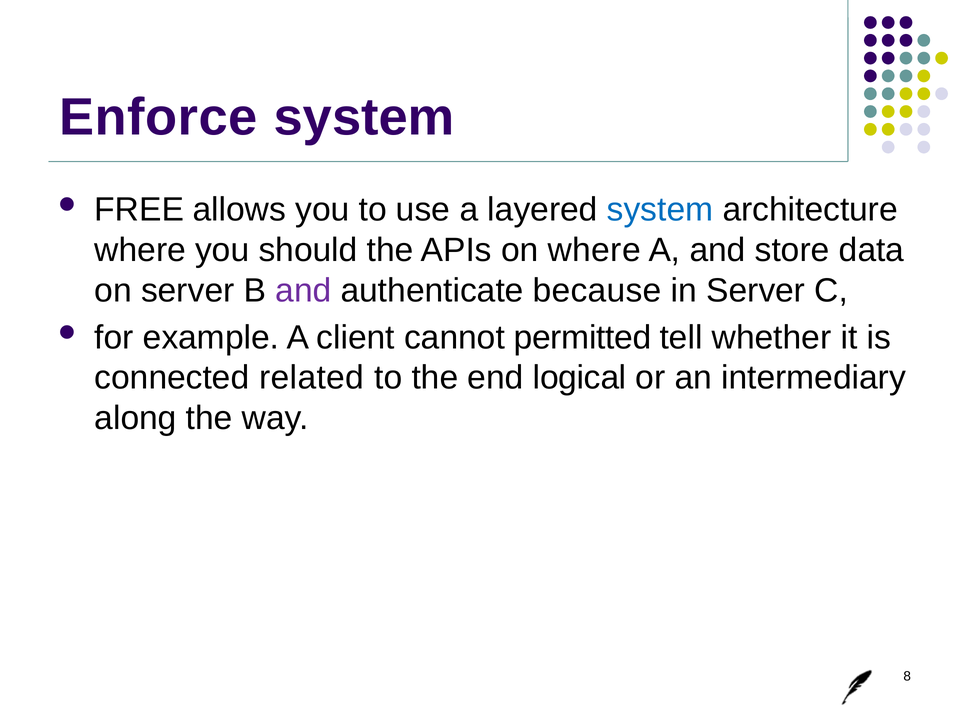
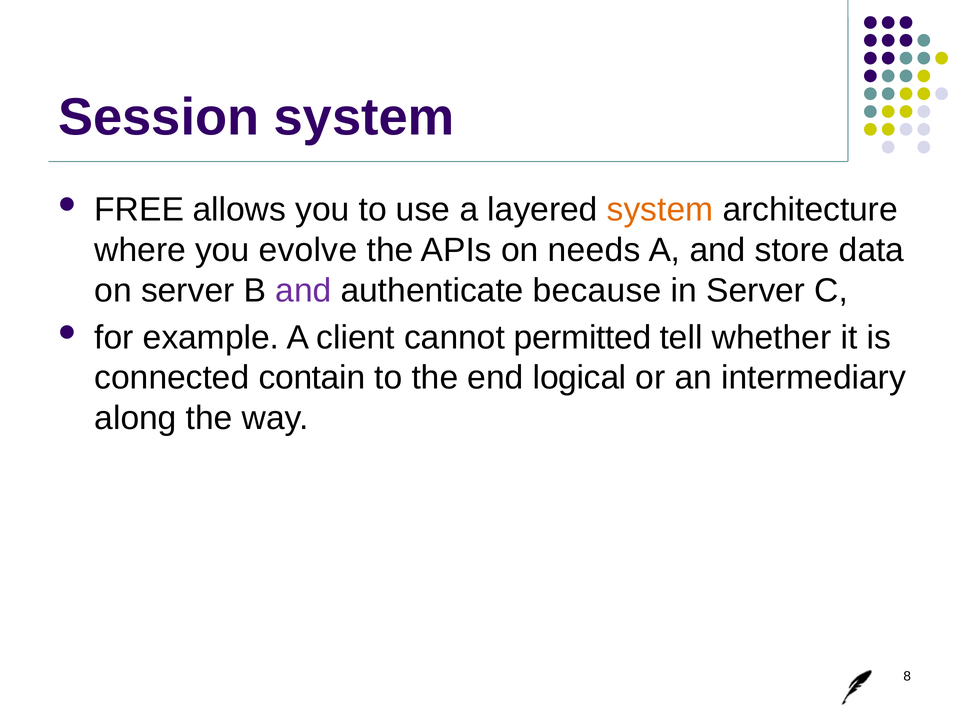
Enforce: Enforce -> Session
system at (660, 210) colour: blue -> orange
should: should -> evolve
on where: where -> needs
related: related -> contain
